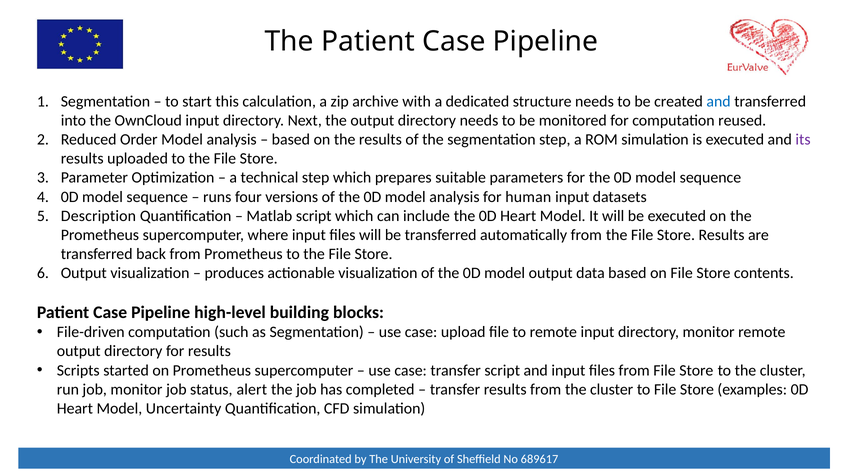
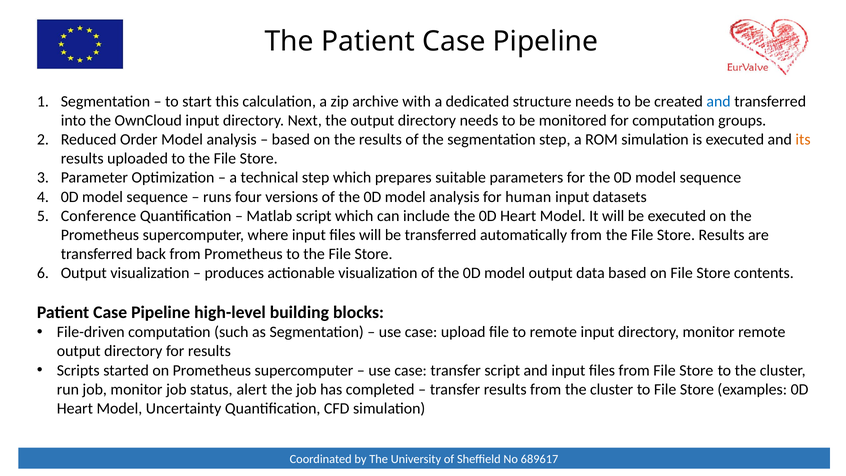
reused: reused -> groups
its colour: purple -> orange
Description: Description -> Conference
